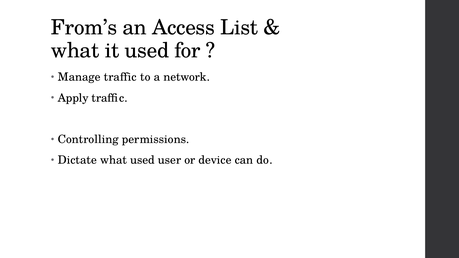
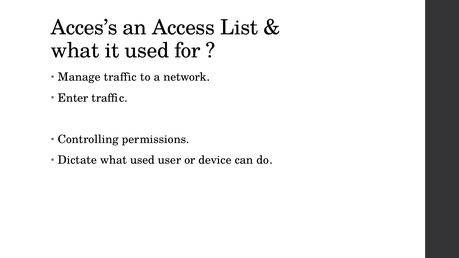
From’s: From’s -> Acces’s
Apply: Apply -> Enter
